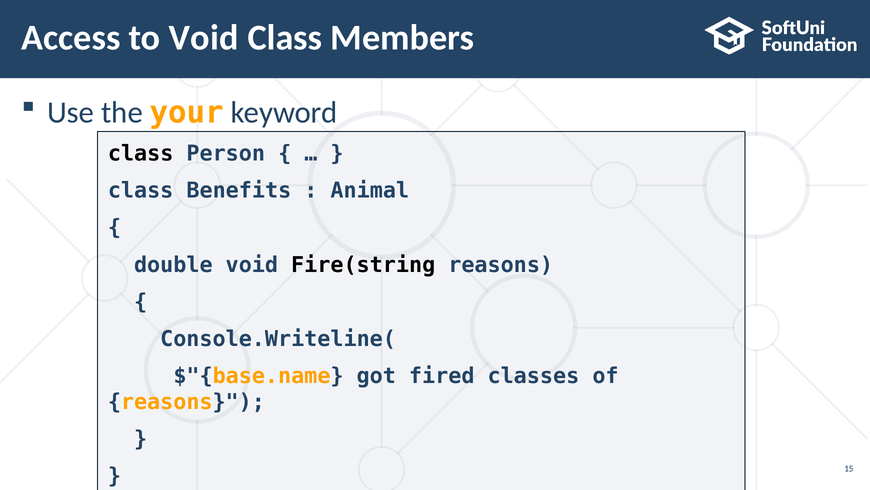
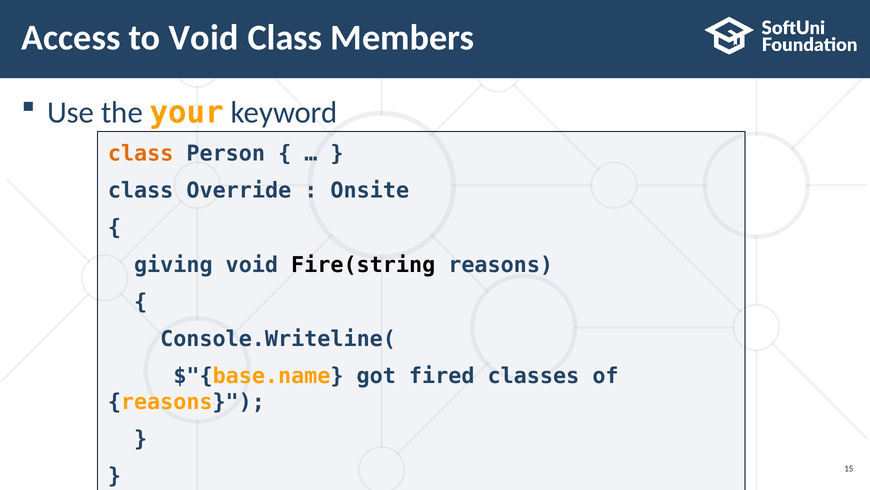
class at (141, 154) colour: black -> orange
Benefits: Benefits -> Override
Animal: Animal -> Onsite
double: double -> giving
